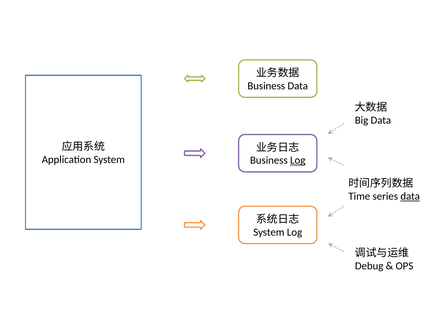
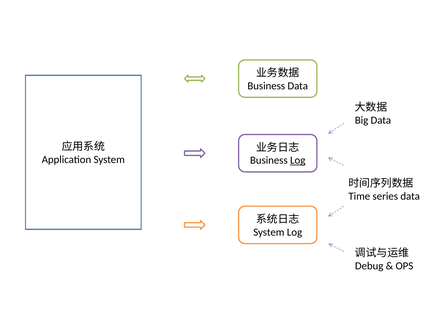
data at (410, 196) underline: present -> none
